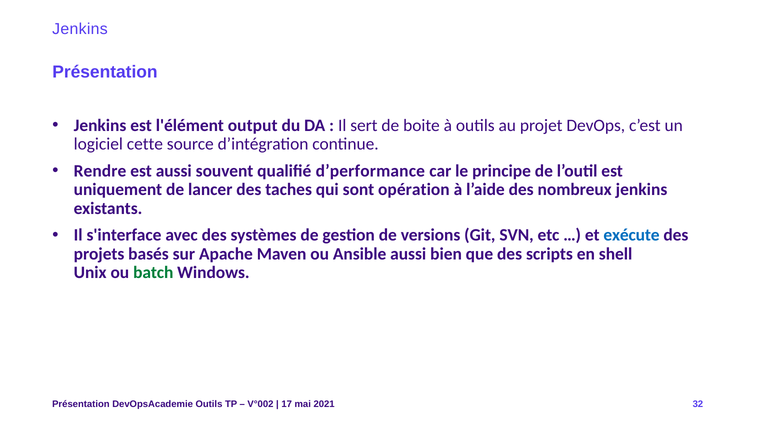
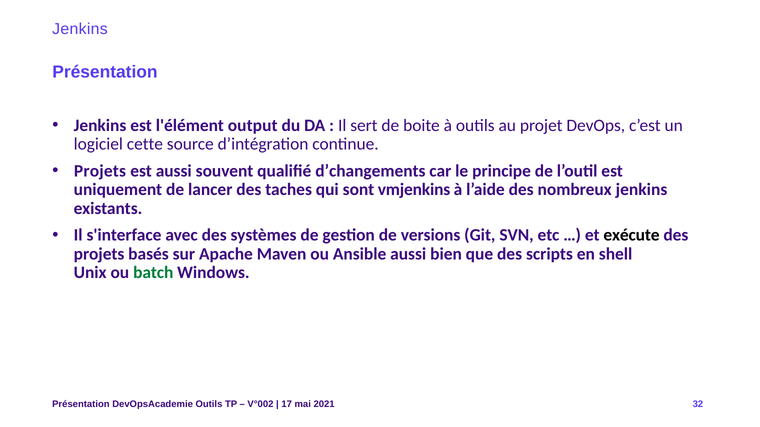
Rendre at (100, 171): Rendre -> Projets
d’performance: d’performance -> d’changements
opération: opération -> vmjenkins
exécute colour: blue -> black
